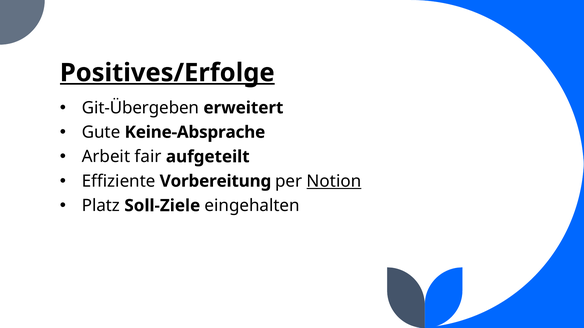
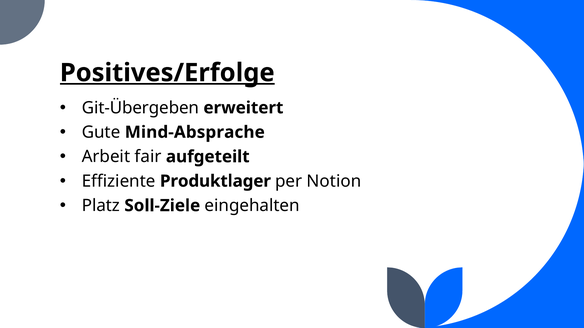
Keine-Absprache: Keine-Absprache -> Mind-Absprache
Vorbereitung: Vorbereitung -> Produktlager
Notion underline: present -> none
